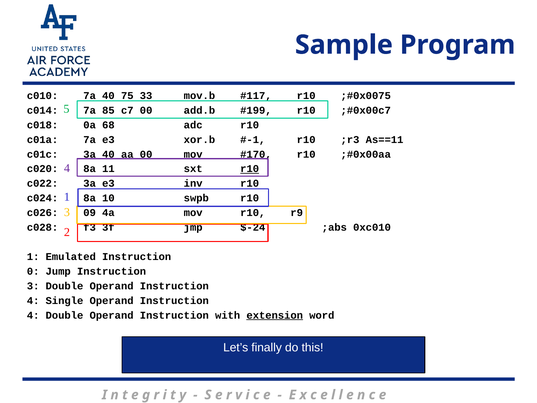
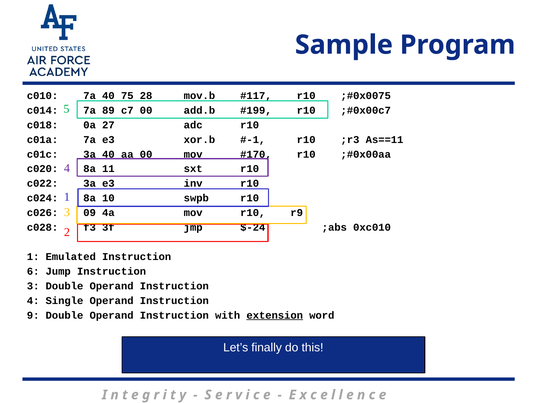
33: 33 -> 28
85: 85 -> 89
68: 68 -> 27
r10 at (250, 169) underline: present -> none
0: 0 -> 6
4 at (33, 315): 4 -> 9
